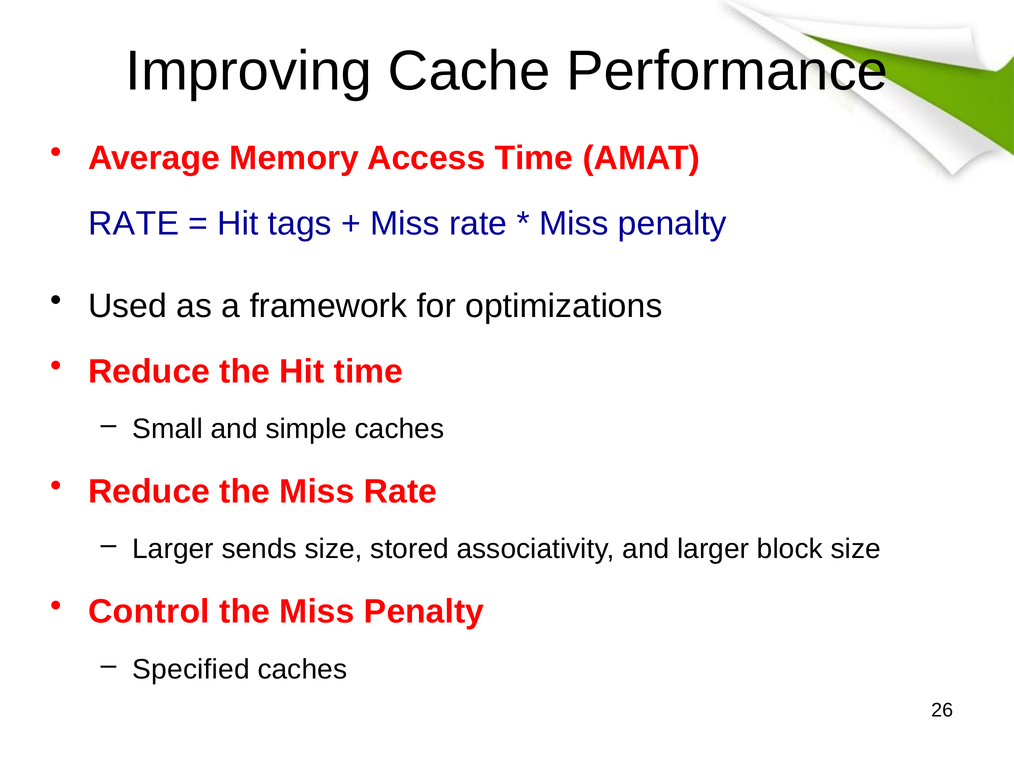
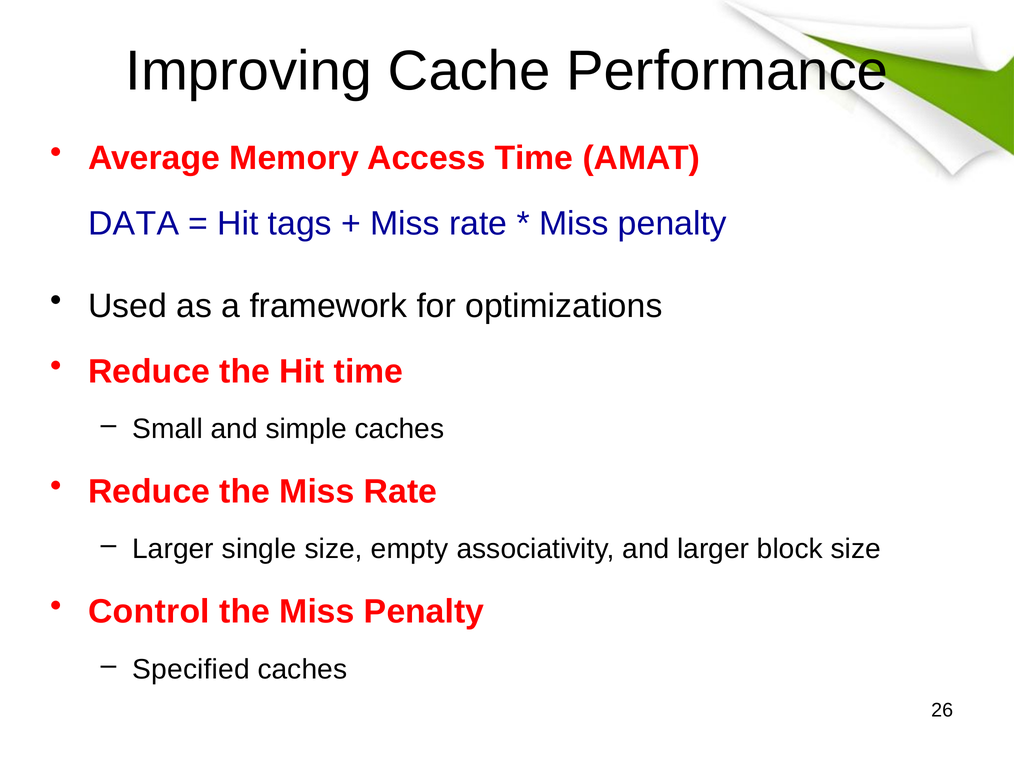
RATE at (134, 224): RATE -> DATA
sends: sends -> single
stored: stored -> empty
